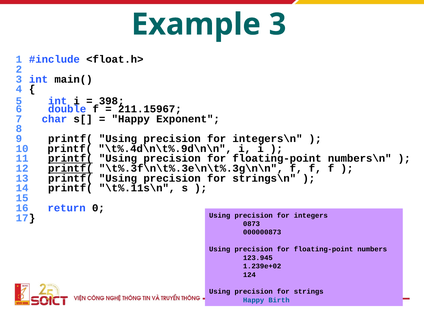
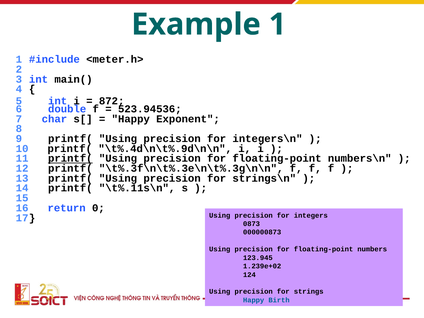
Example 3: 3 -> 1
<float.h>: <float.h> -> <meter.h>
398: 398 -> 872
211.15967: 211.15967 -> 523.94536
printf( at (70, 168) underline: present -> none
